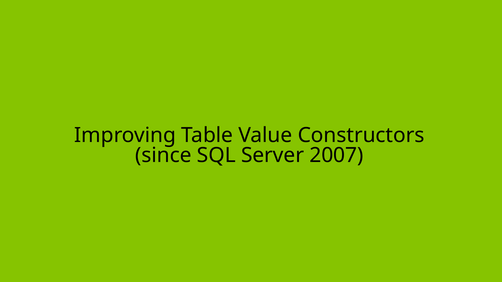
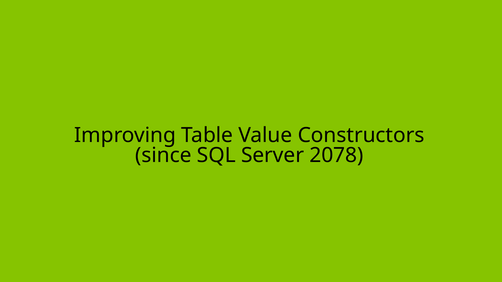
2007: 2007 -> 2078
